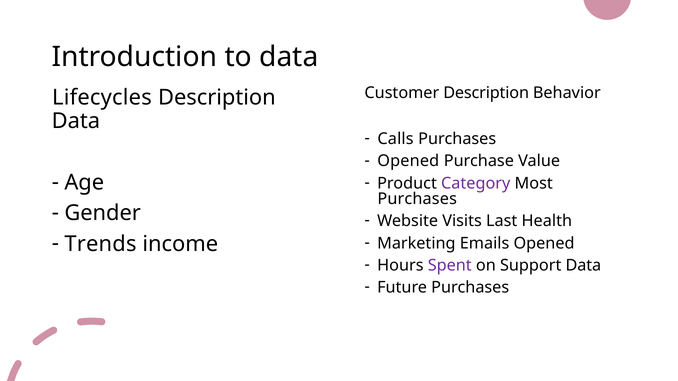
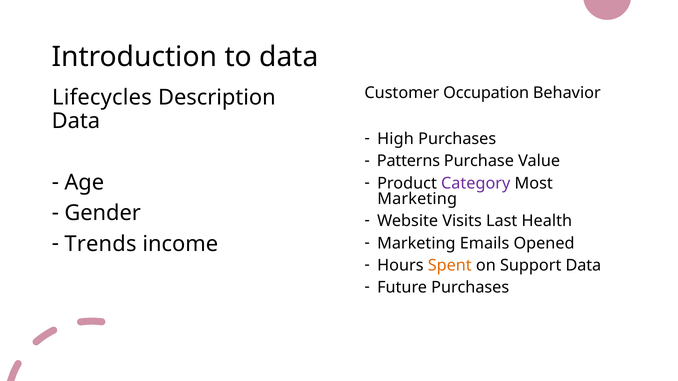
Customer Description: Description -> Occupation
Calls: Calls -> High
Opened at (408, 161): Opened -> Patterns
Purchases at (417, 199): Purchases -> Marketing
Spent colour: purple -> orange
